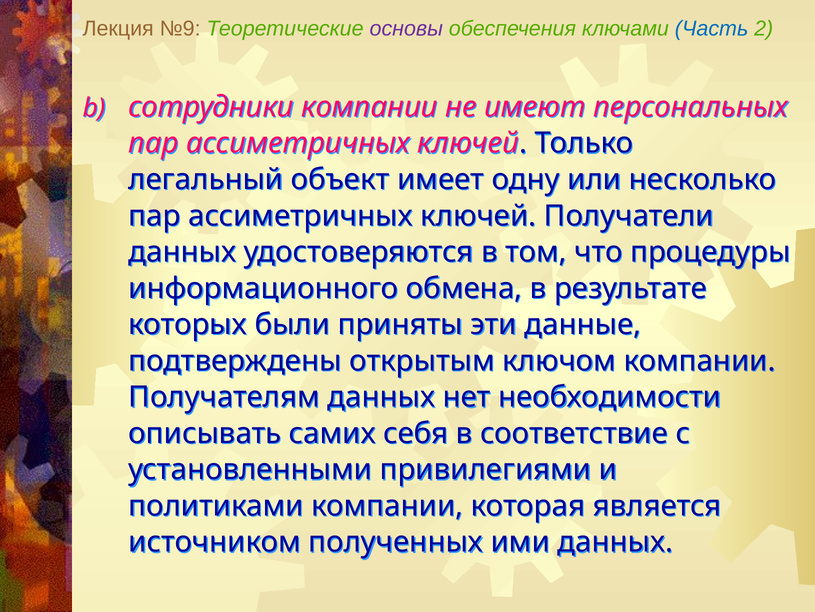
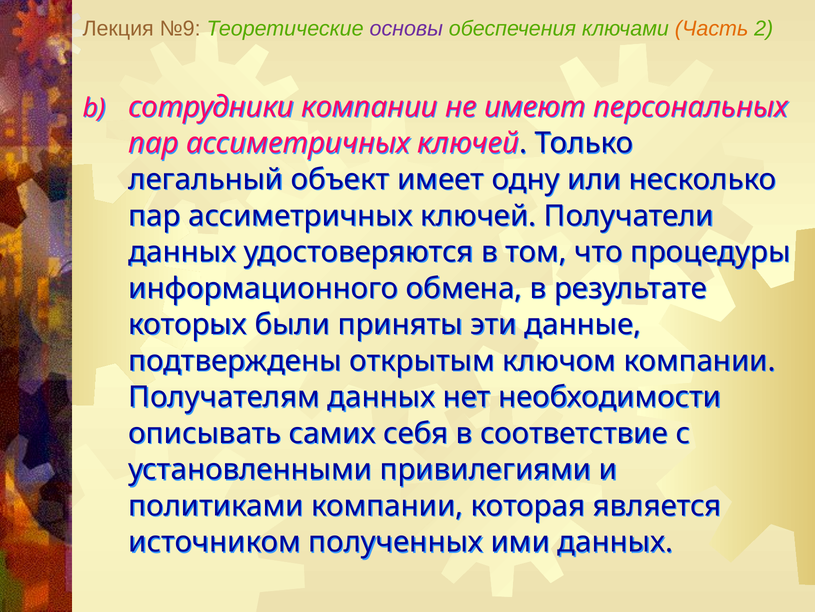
Часть colour: blue -> orange
